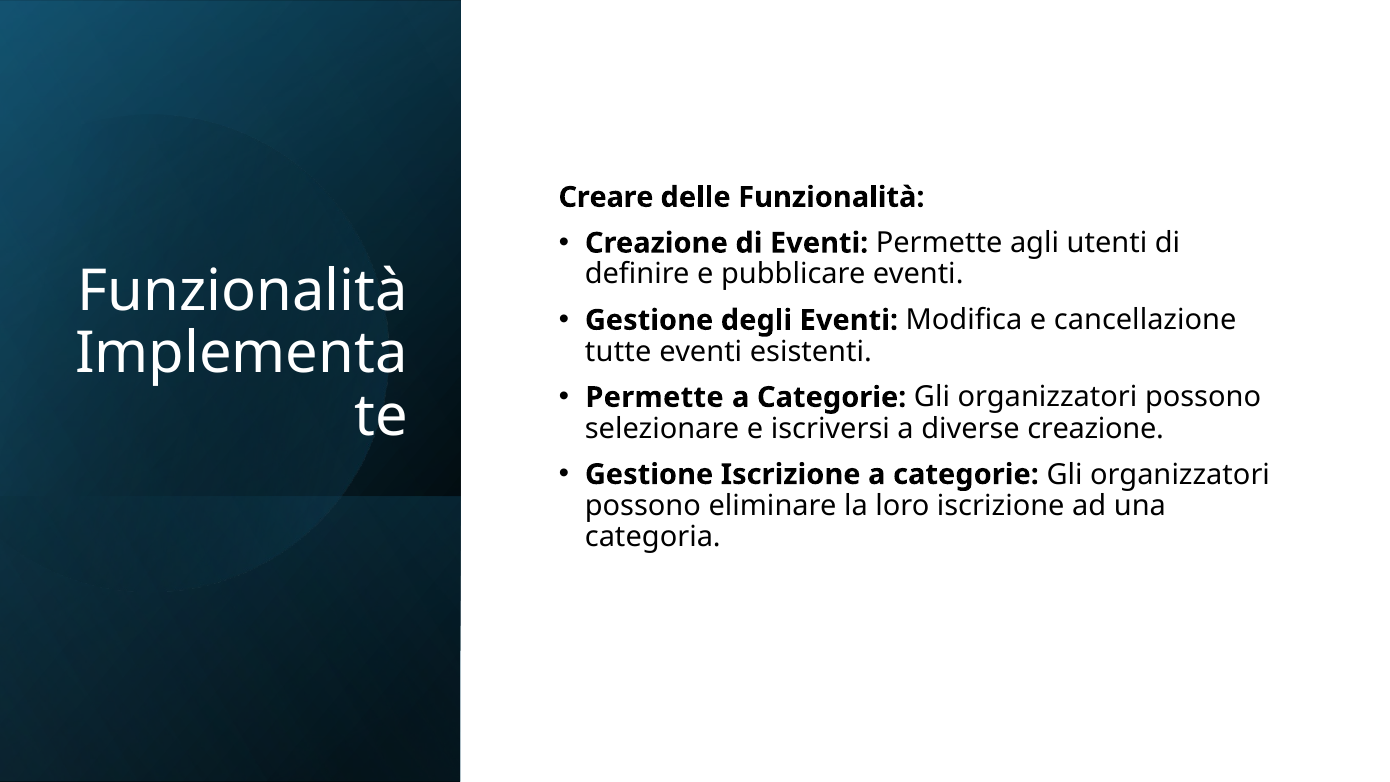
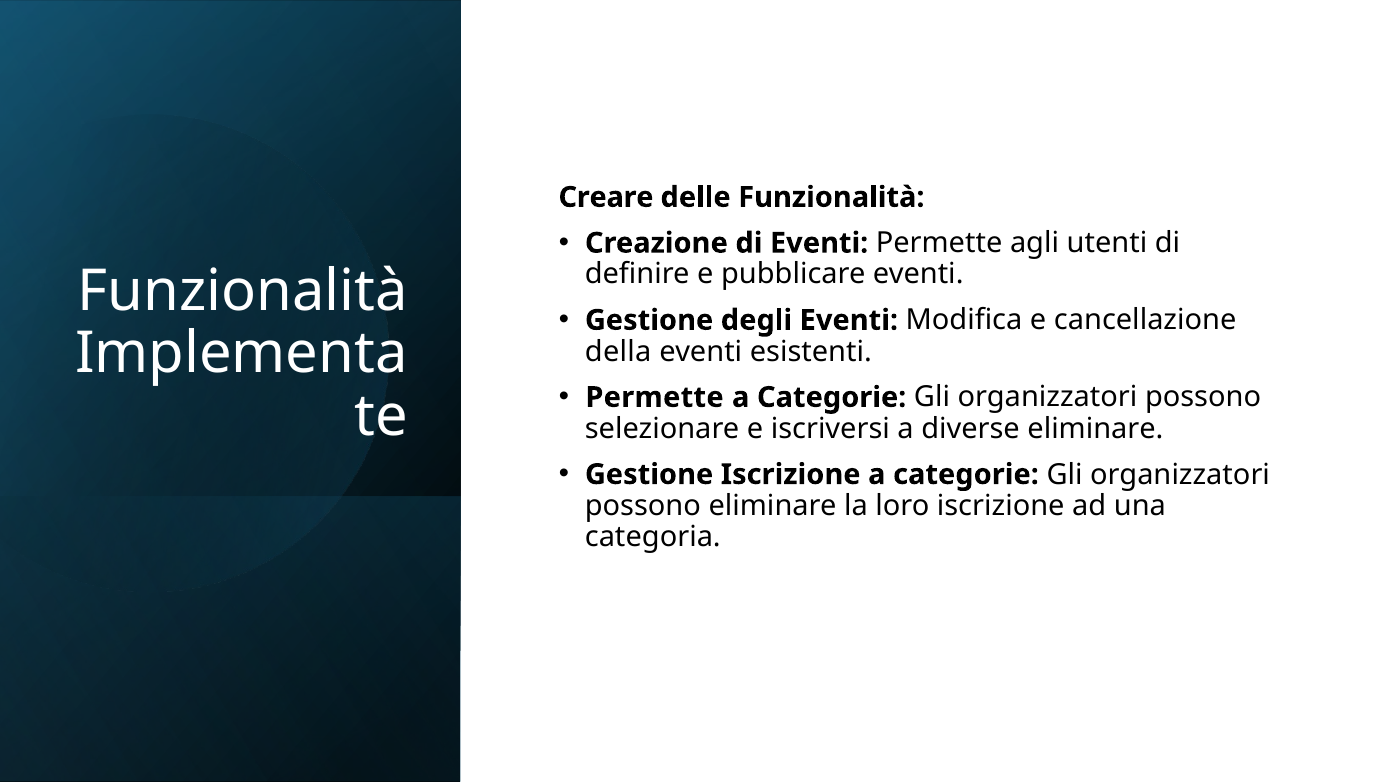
tutte: tutte -> della
diverse creazione: creazione -> eliminare
